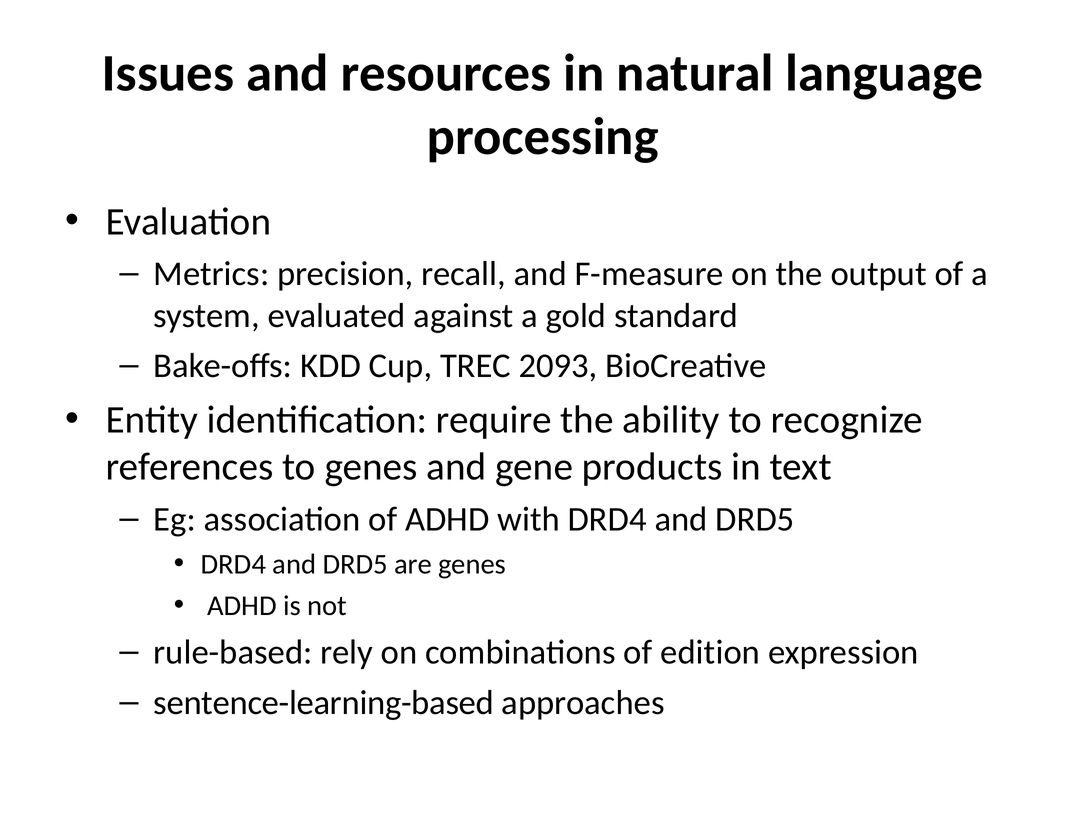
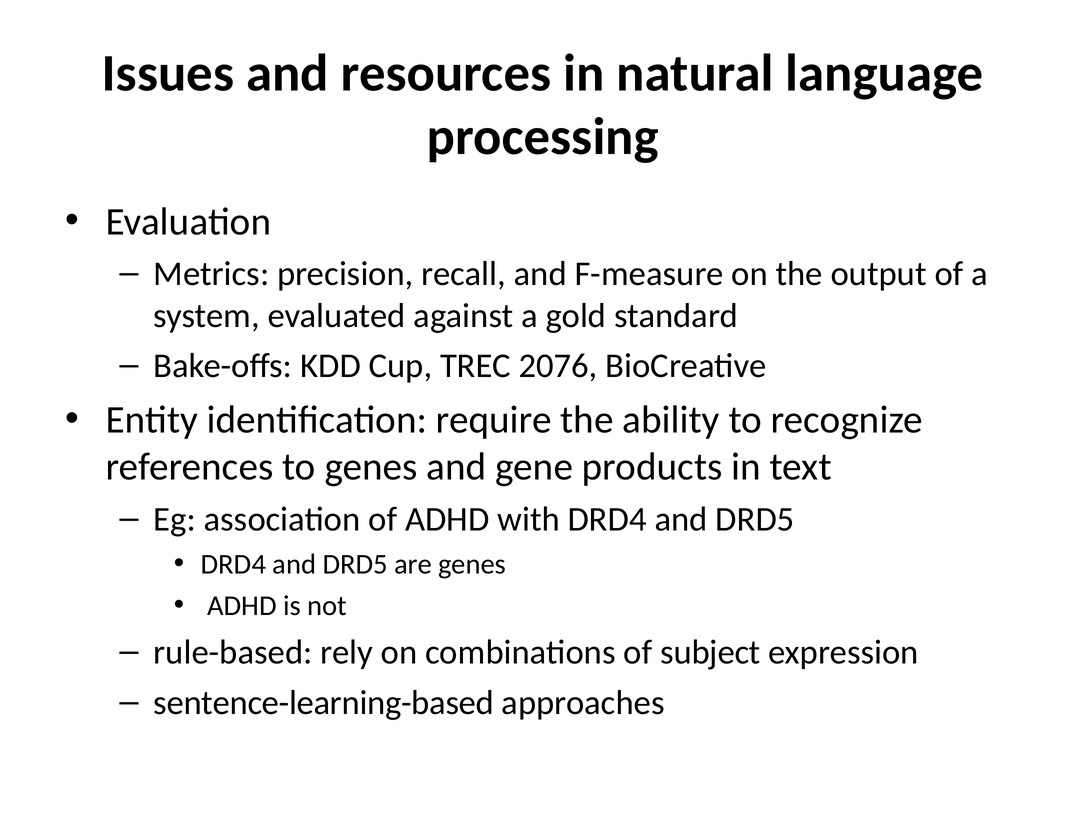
2093: 2093 -> 2076
edition: edition -> subject
